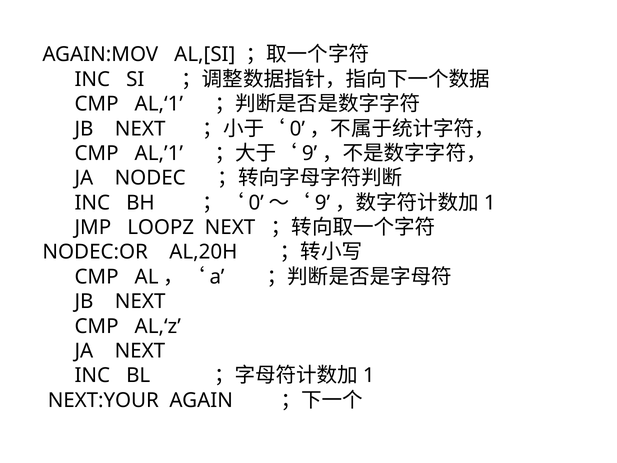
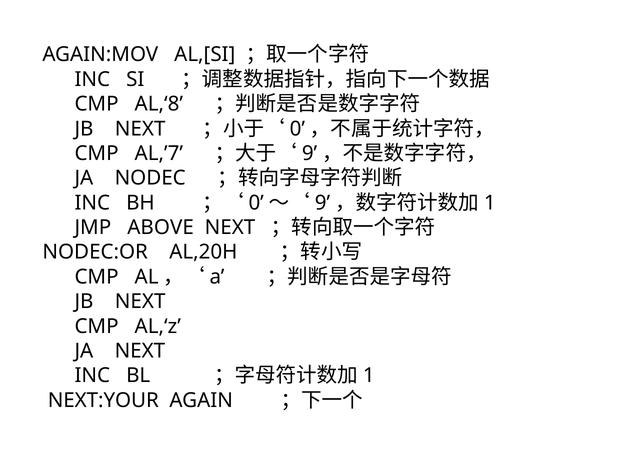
AL,‘1: AL,‘1 -> AL,‘8
AL,’1: AL,’1 -> AL,’7
LOOPZ: LOOPZ -> ABOVE
